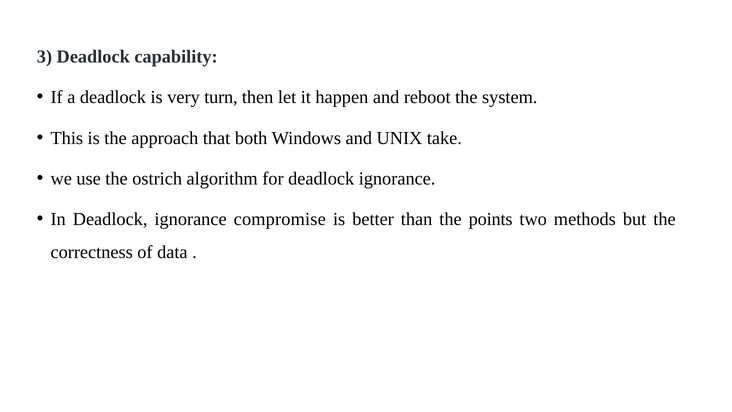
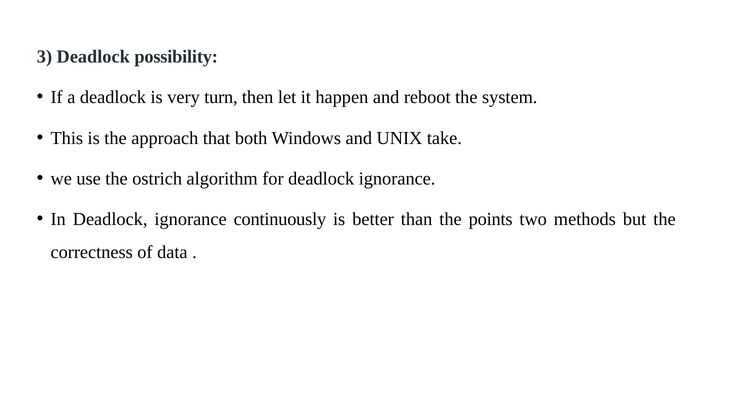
capability: capability -> possibility
compromise: compromise -> continuously
